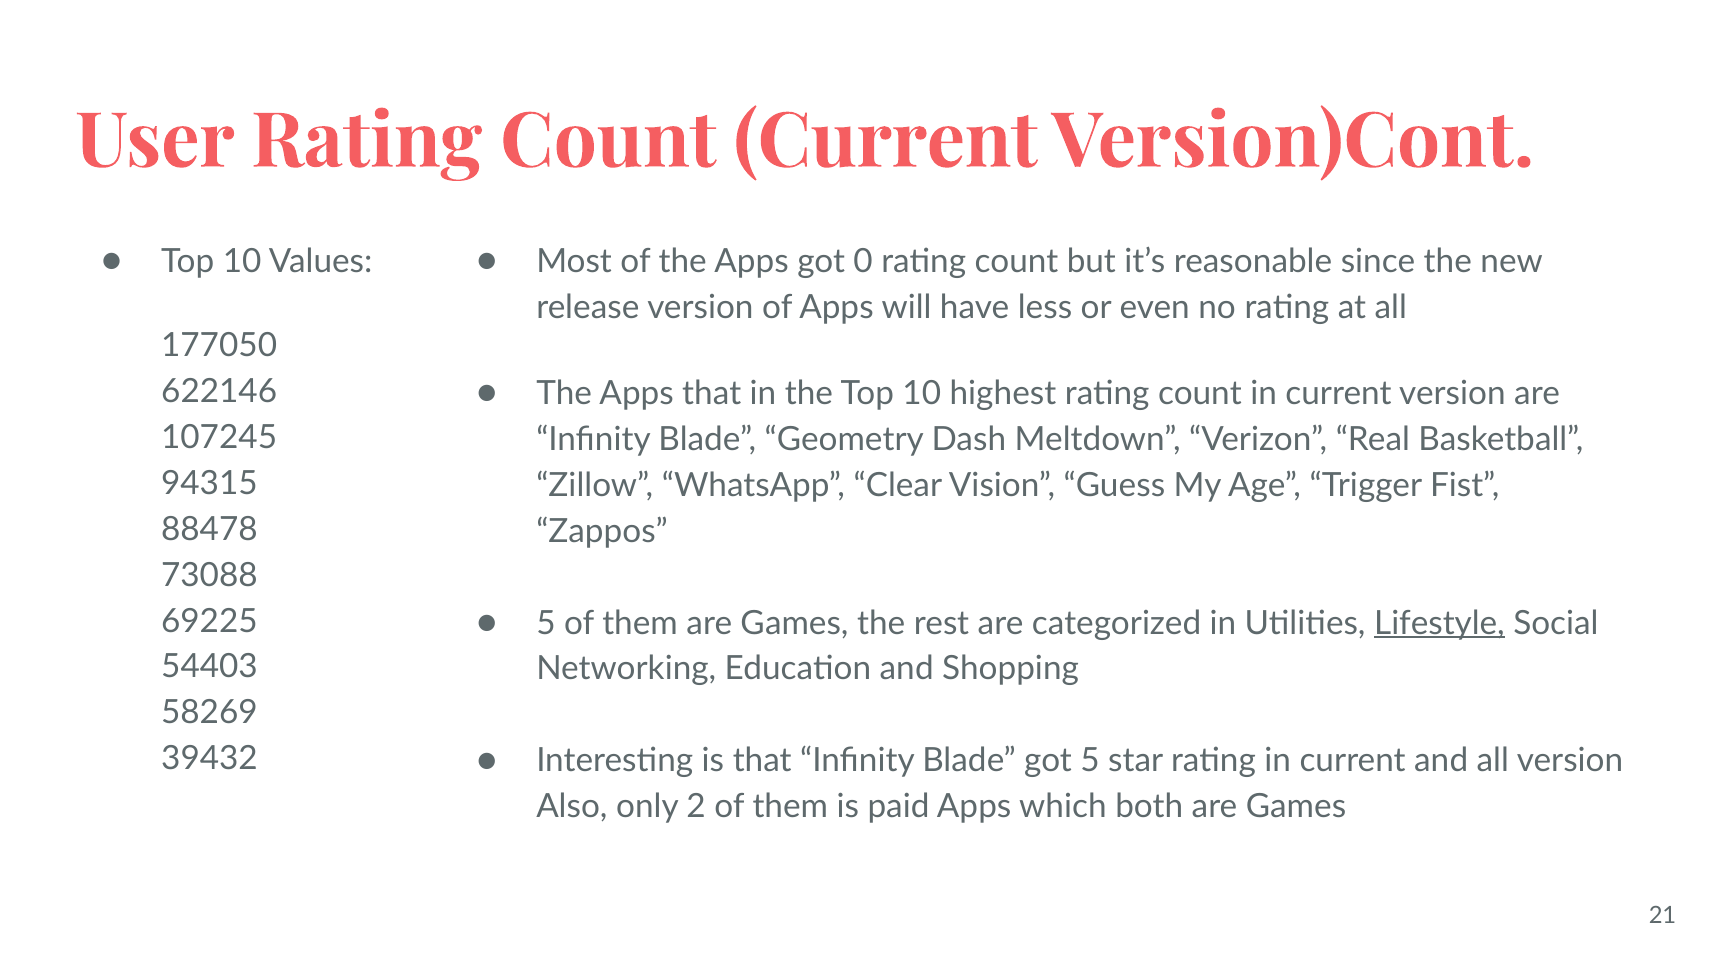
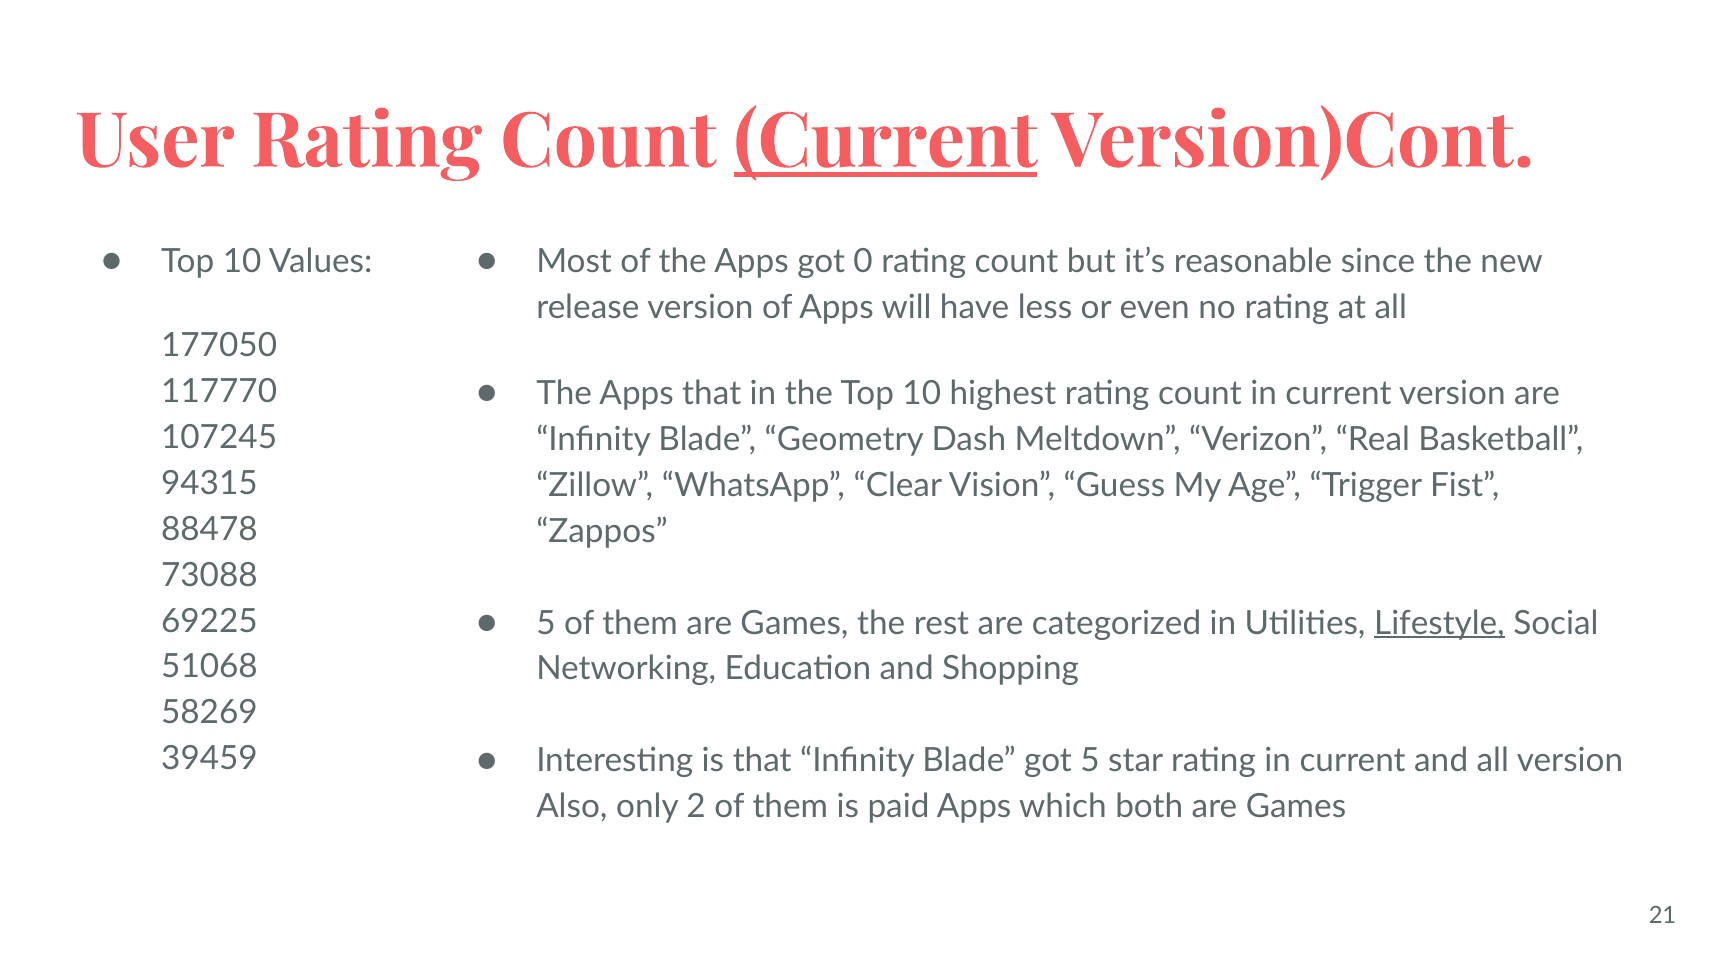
Current at (886, 141) underline: none -> present
622146: 622146 -> 117770
54403: 54403 -> 51068
39432: 39432 -> 39459
